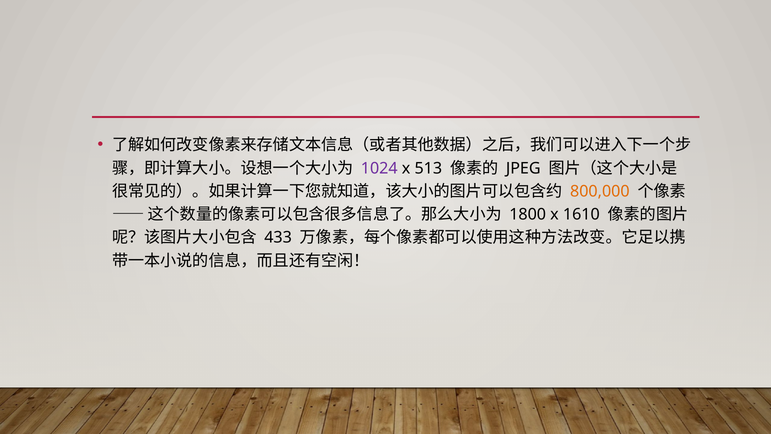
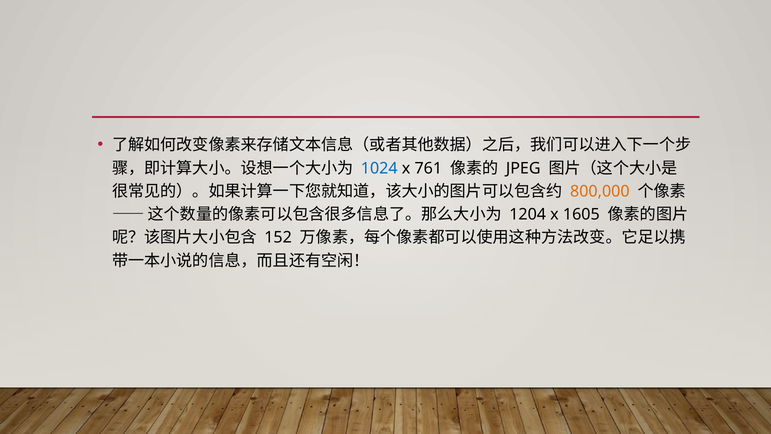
1024 colour: purple -> blue
513: 513 -> 761
1800: 1800 -> 1204
1610: 1610 -> 1605
433: 433 -> 152
